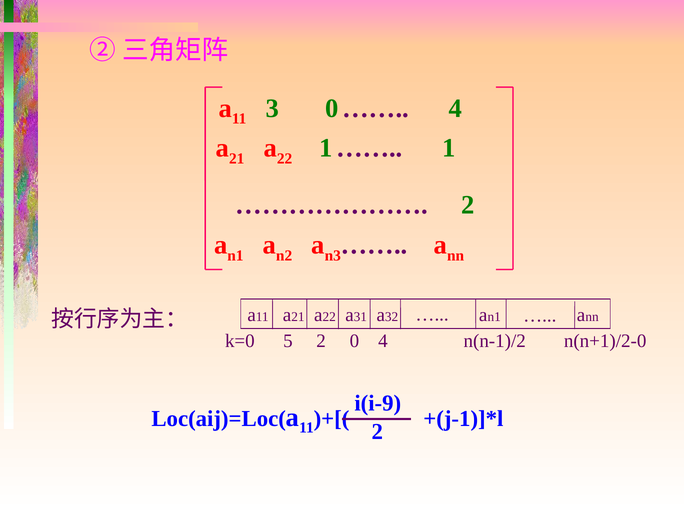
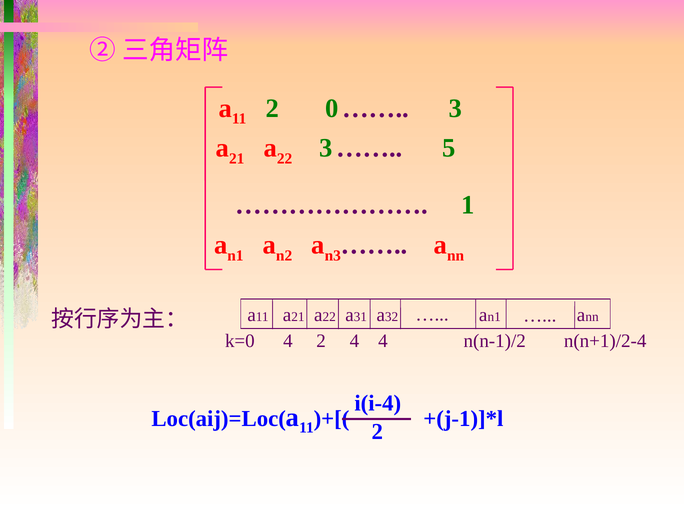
3 at (272, 108): 3 -> 2
4 at (455, 108): 4 -> 3
1 at (326, 148): 1 -> 3
1 at (449, 148): 1 -> 5
2 at (468, 205): 2 -> 1
k=0 5: 5 -> 4
2 0: 0 -> 4
n(n+1)/2-0: n(n+1)/2-0 -> n(n+1)/2-4
i(i-9: i(i-9 -> i(i-4
